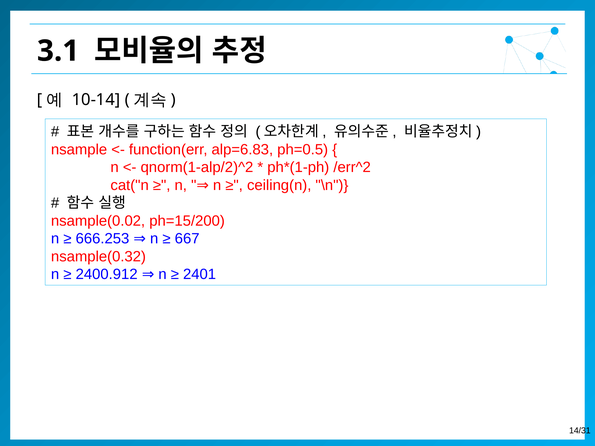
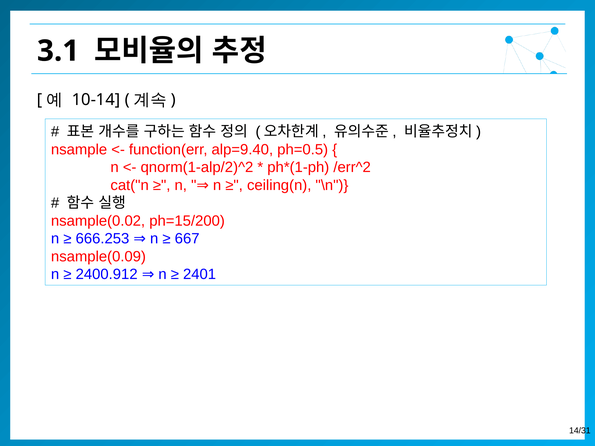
alp=6.83: alp=6.83 -> alp=9.40
nsample(0.32: nsample(0.32 -> nsample(0.09
